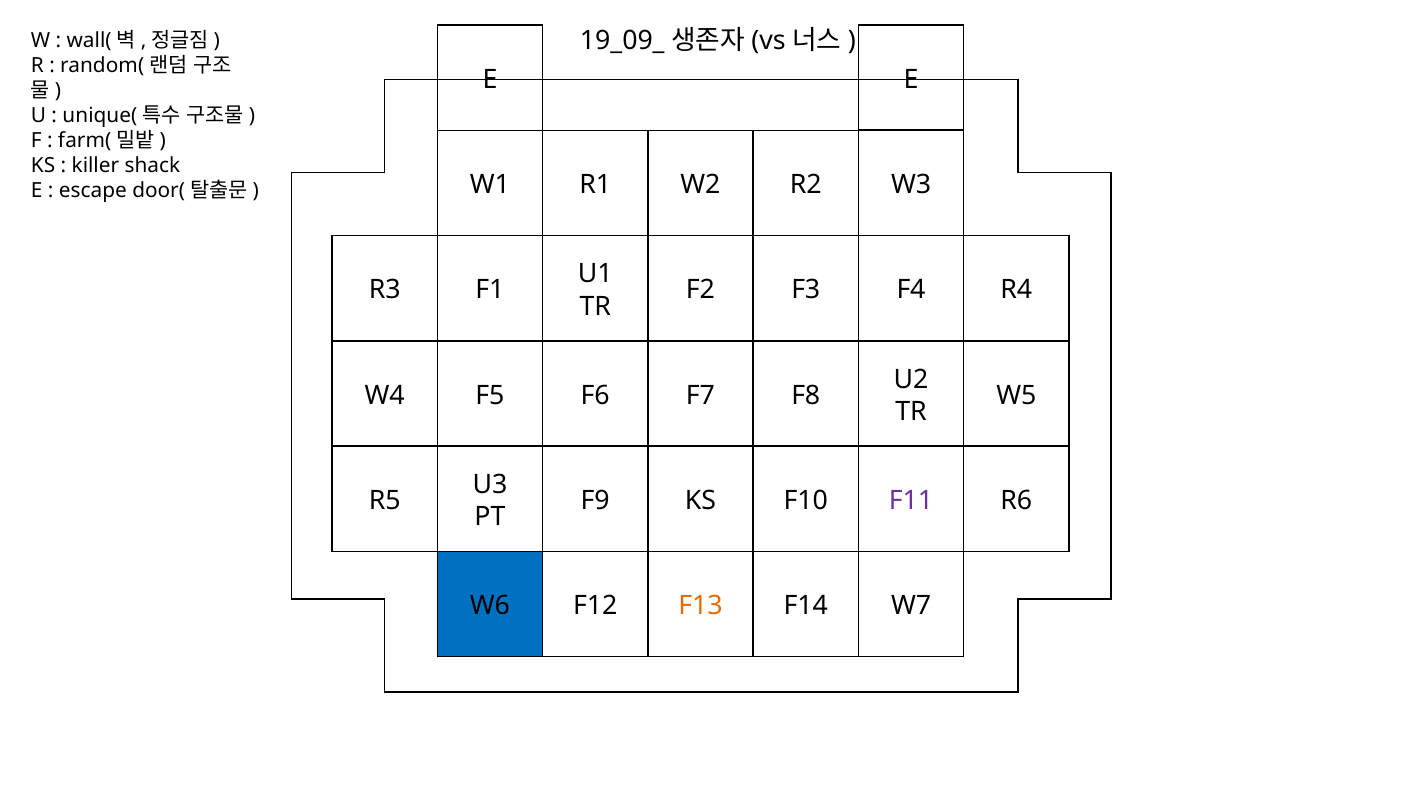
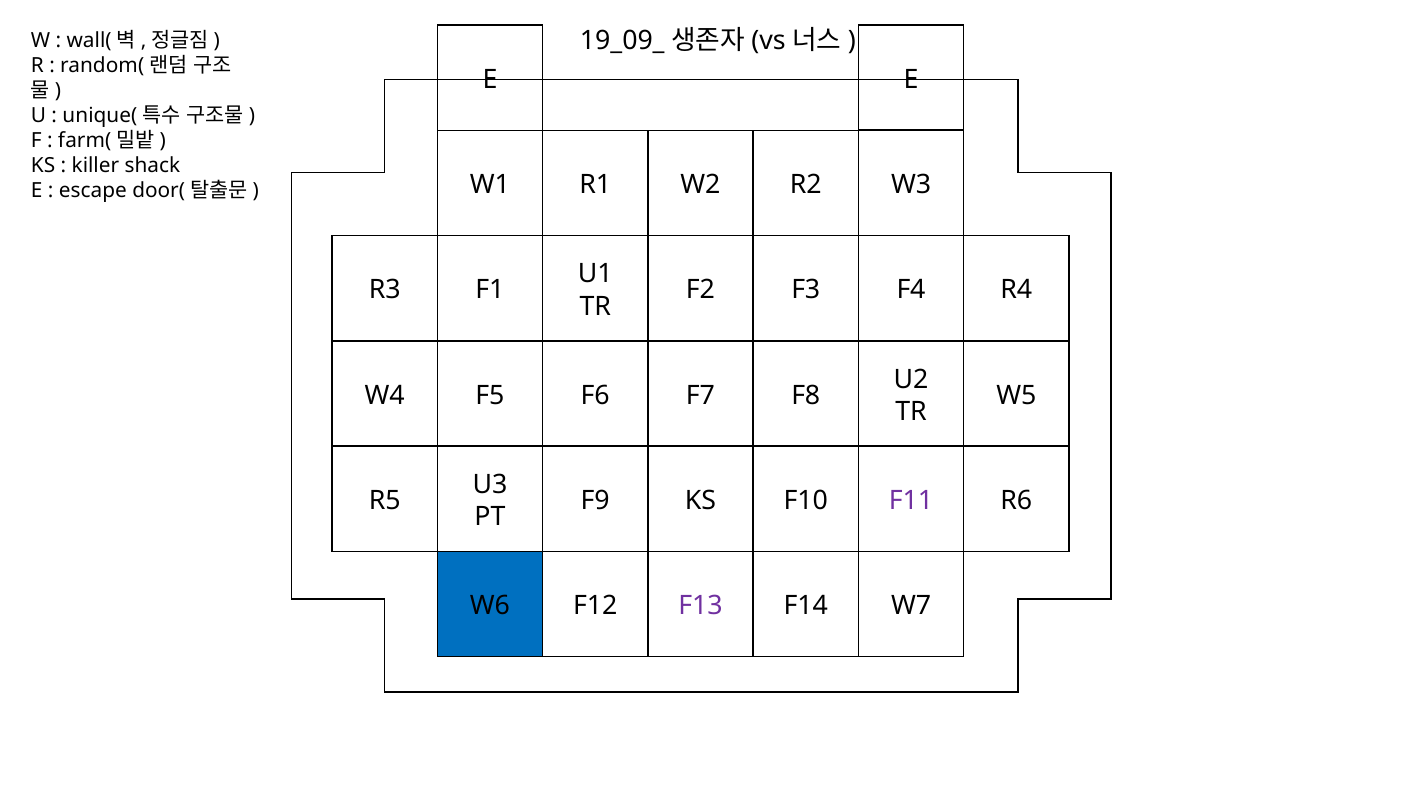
F13 colour: orange -> purple
